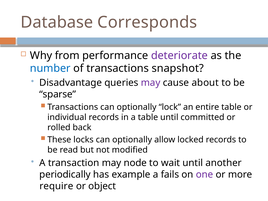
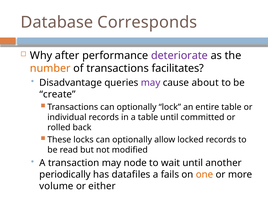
from: from -> after
number colour: blue -> orange
snapshot: snapshot -> facilitates
sparse: sparse -> create
example: example -> datafiles
one colour: purple -> orange
require: require -> volume
object: object -> either
